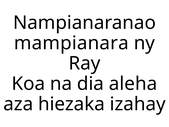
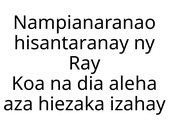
mampianara: mampianara -> hisantaranay
